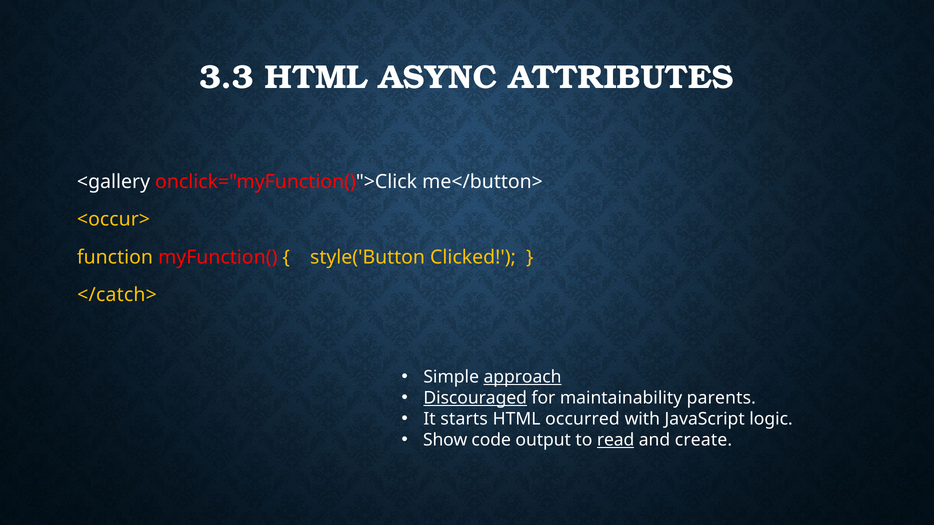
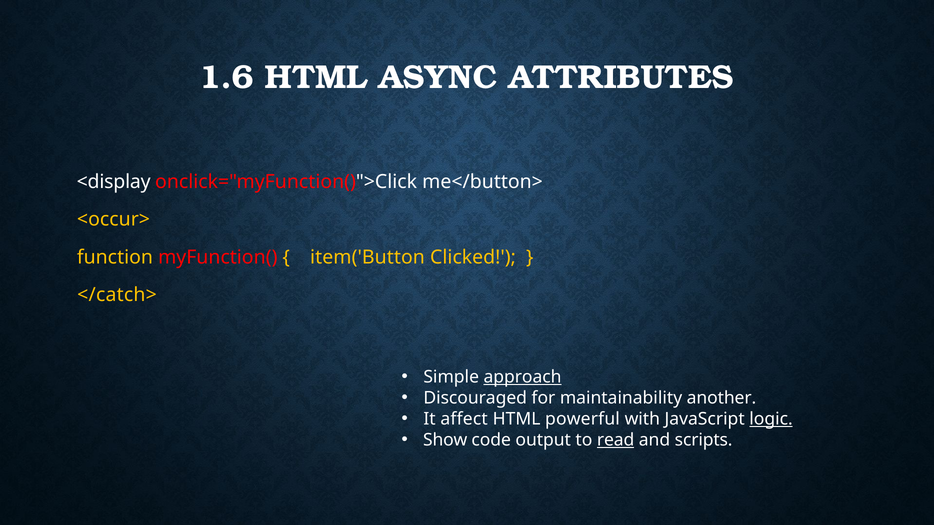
3.3: 3.3 -> 1.6
<gallery: <gallery -> <display
style('Button: style('Button -> item('Button
Discouraged underline: present -> none
parents: parents -> another
starts: starts -> affect
occurred: occurred -> powerful
logic underline: none -> present
create: create -> scripts
